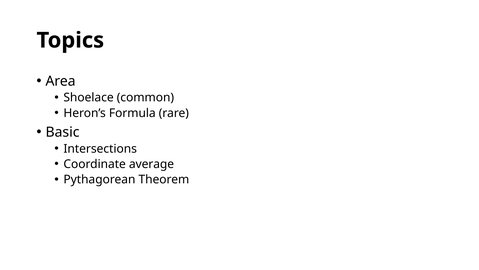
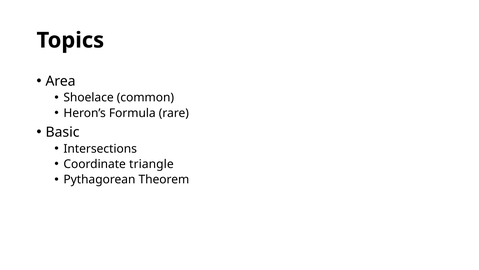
average: average -> triangle
